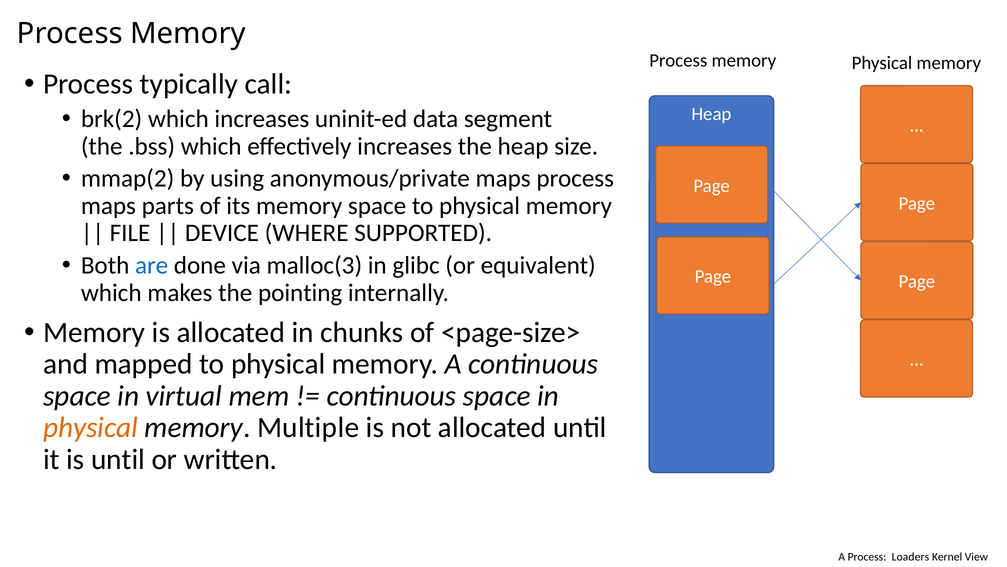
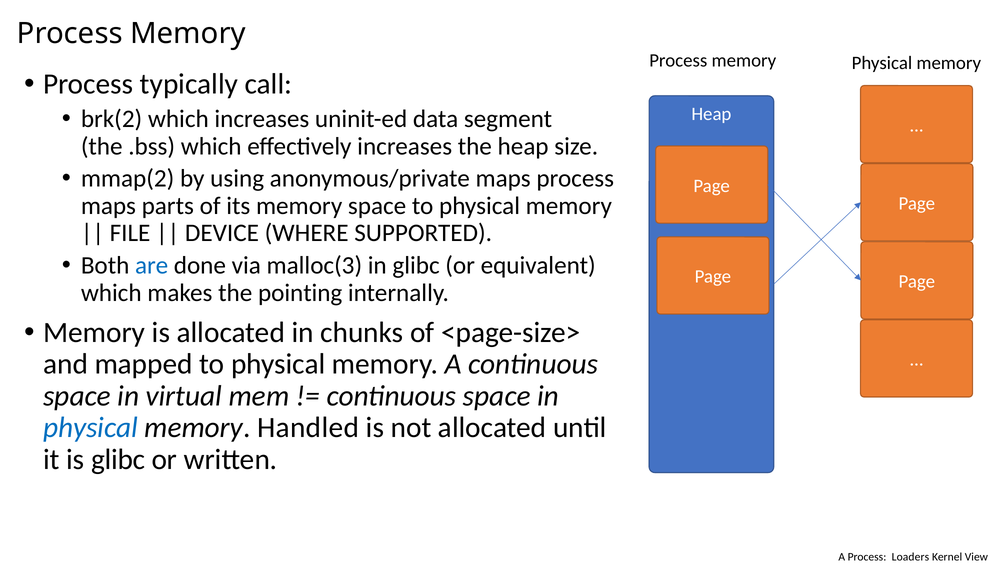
physical at (91, 427) colour: orange -> blue
Multiple: Multiple -> Handled
is until: until -> glibc
